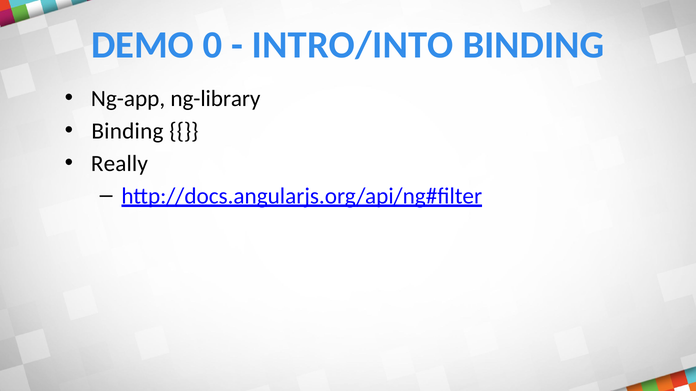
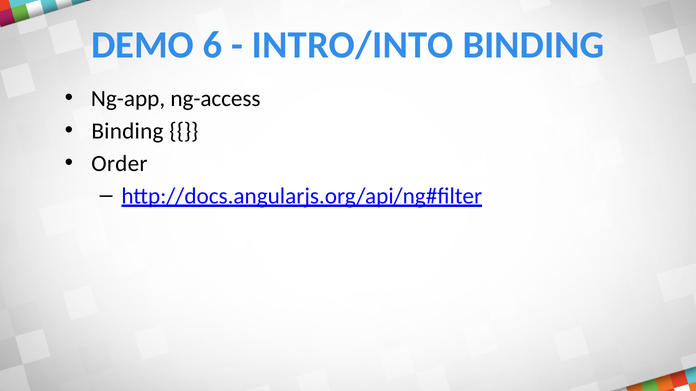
0: 0 -> 6
ng-library: ng-library -> ng-access
Really: Really -> Order
